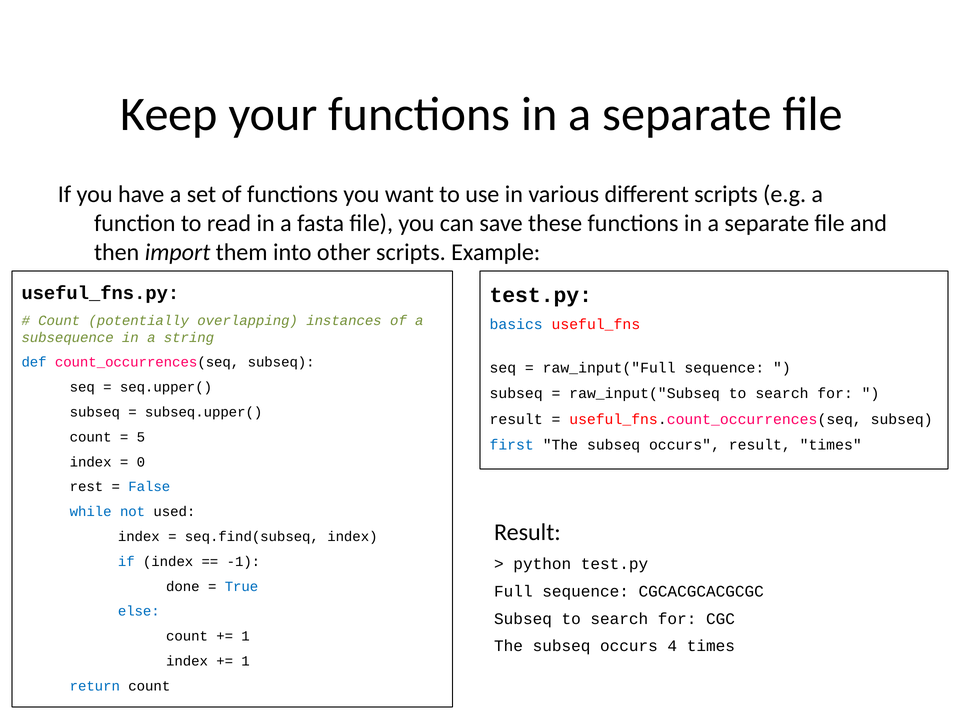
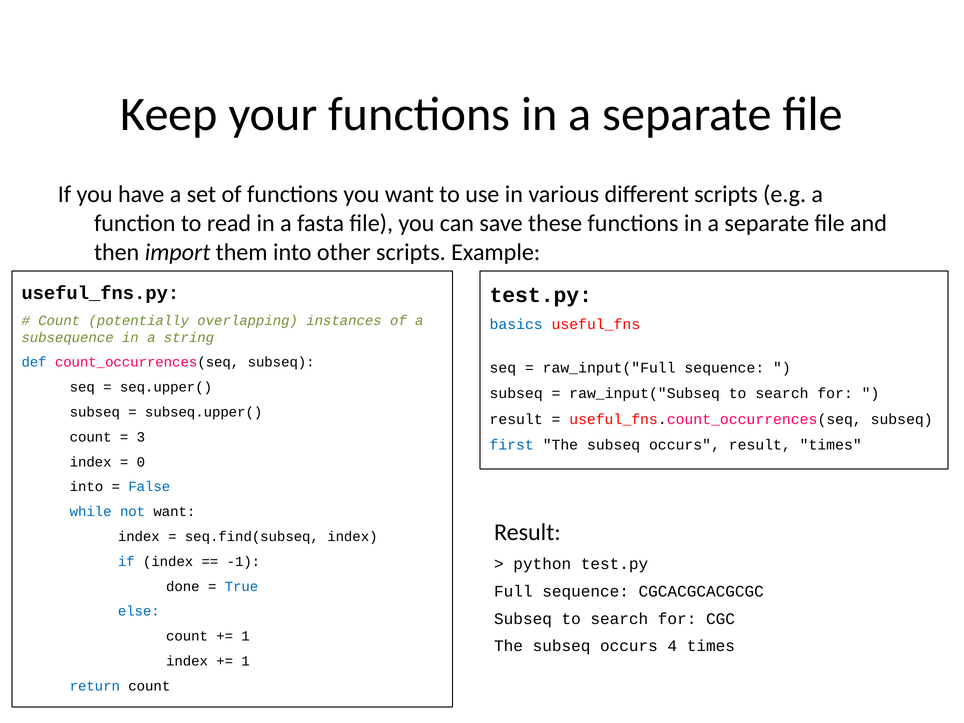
5: 5 -> 3
rest at (86, 487): rest -> into
not used: used -> want
